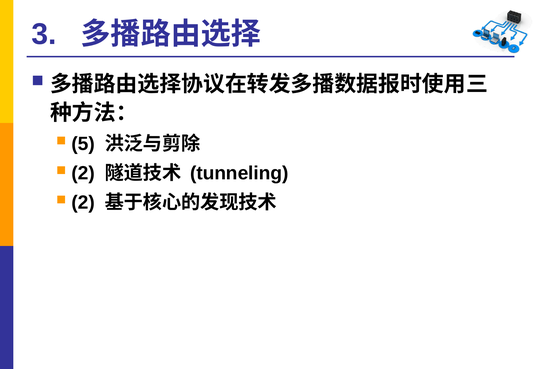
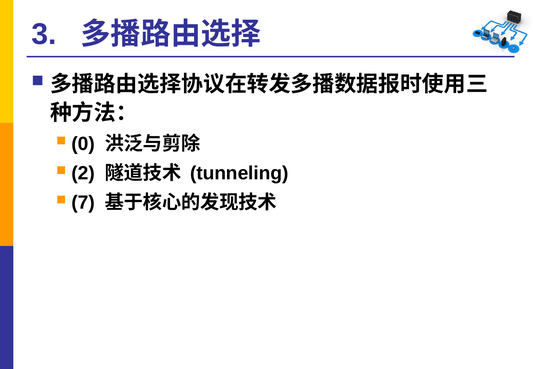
5: 5 -> 0
2 at (83, 203): 2 -> 7
